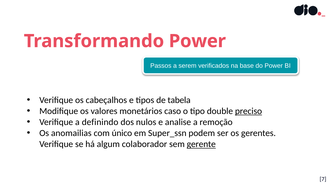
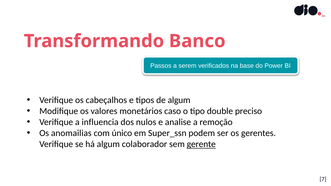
Transformando Power: Power -> Banco
de tabela: tabela -> algum
preciso underline: present -> none
definindo: definindo -> influencia
